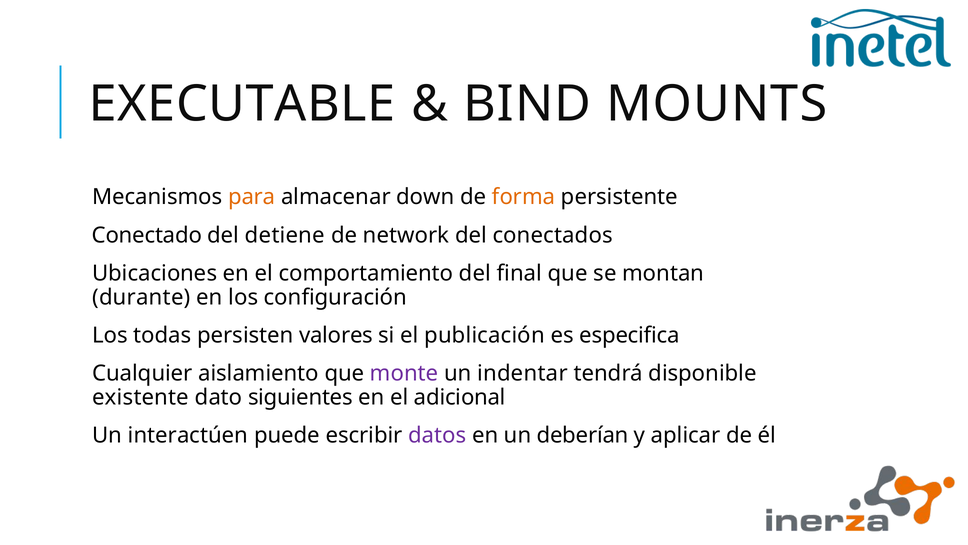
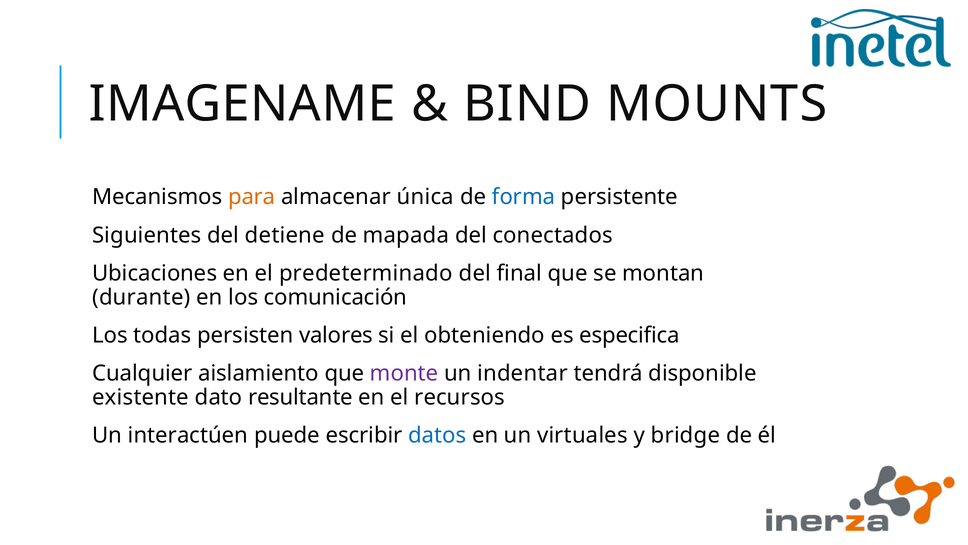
EXECUTABLE: EXECUTABLE -> IMAGENAME
down: down -> única
forma colour: orange -> blue
Conectado: Conectado -> Siguientes
network: network -> mapada
comportamiento: comportamiento -> predeterminado
configuración: configuración -> comunicación
publicación: publicación -> obteniendo
siguientes: siguientes -> resultante
adicional: adicional -> recursos
datos colour: purple -> blue
deberían: deberían -> virtuales
aplicar: aplicar -> bridge
